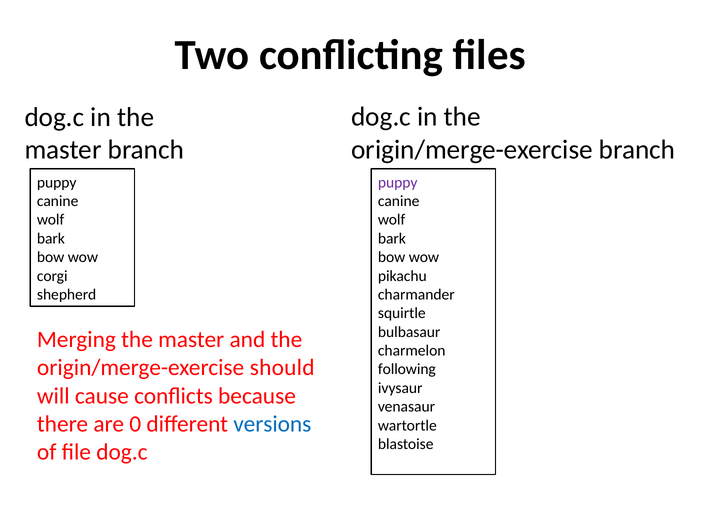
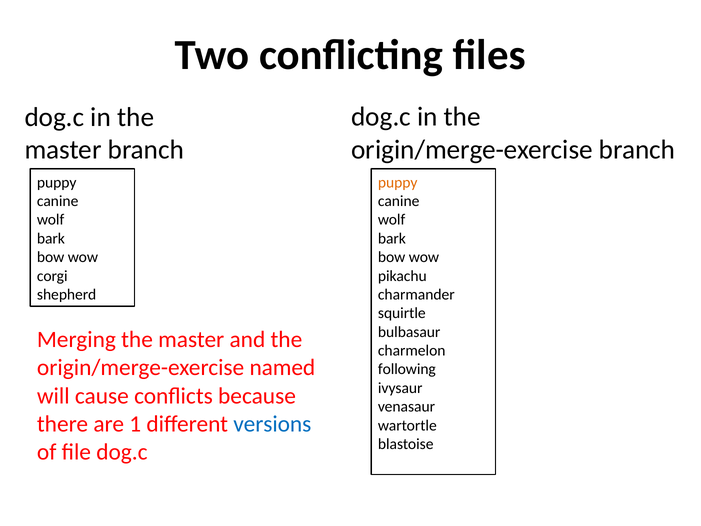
puppy at (398, 182) colour: purple -> orange
should: should -> named
0: 0 -> 1
